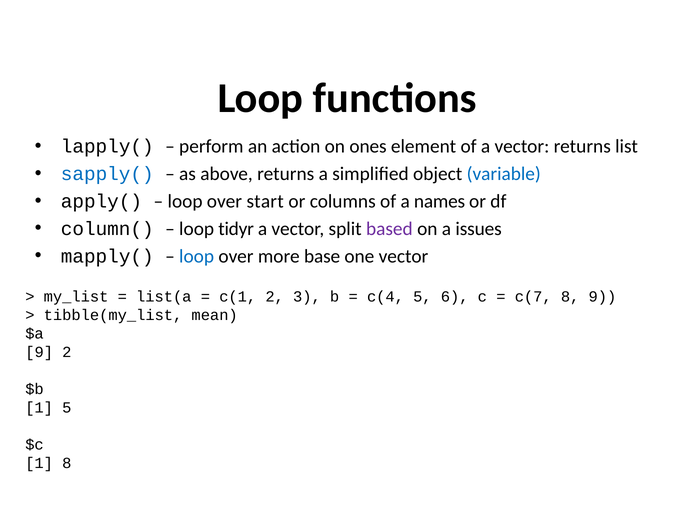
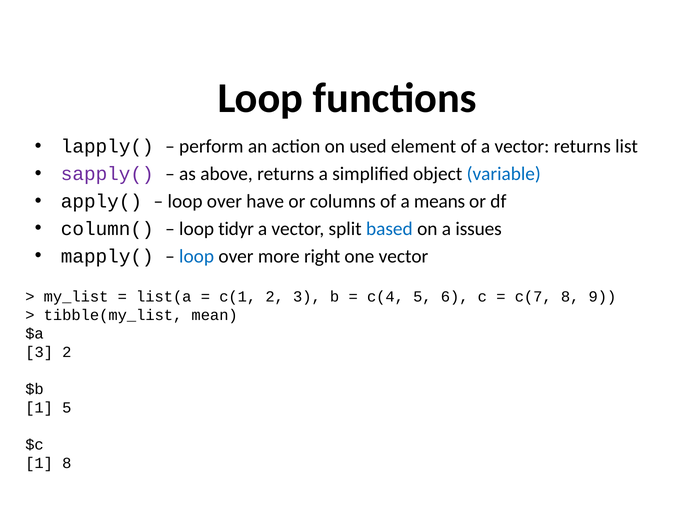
ones: ones -> used
sapply( colour: blue -> purple
start: start -> have
names: names -> means
based colour: purple -> blue
base: base -> right
9 at (39, 352): 9 -> 3
